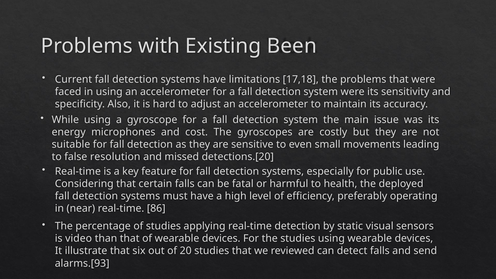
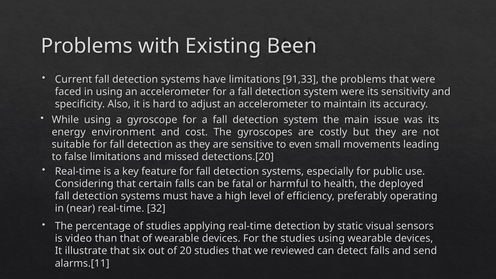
17,18: 17,18 -> 91,33
microphones: microphones -> environment
false resolution: resolution -> limitations
86: 86 -> 32
alarms.[93: alarms.[93 -> alarms.[11
